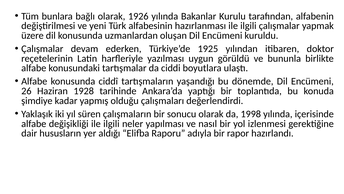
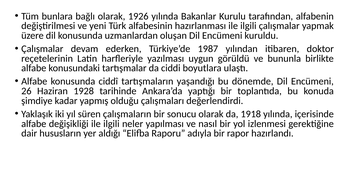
1925: 1925 -> 1987
1998: 1998 -> 1918
